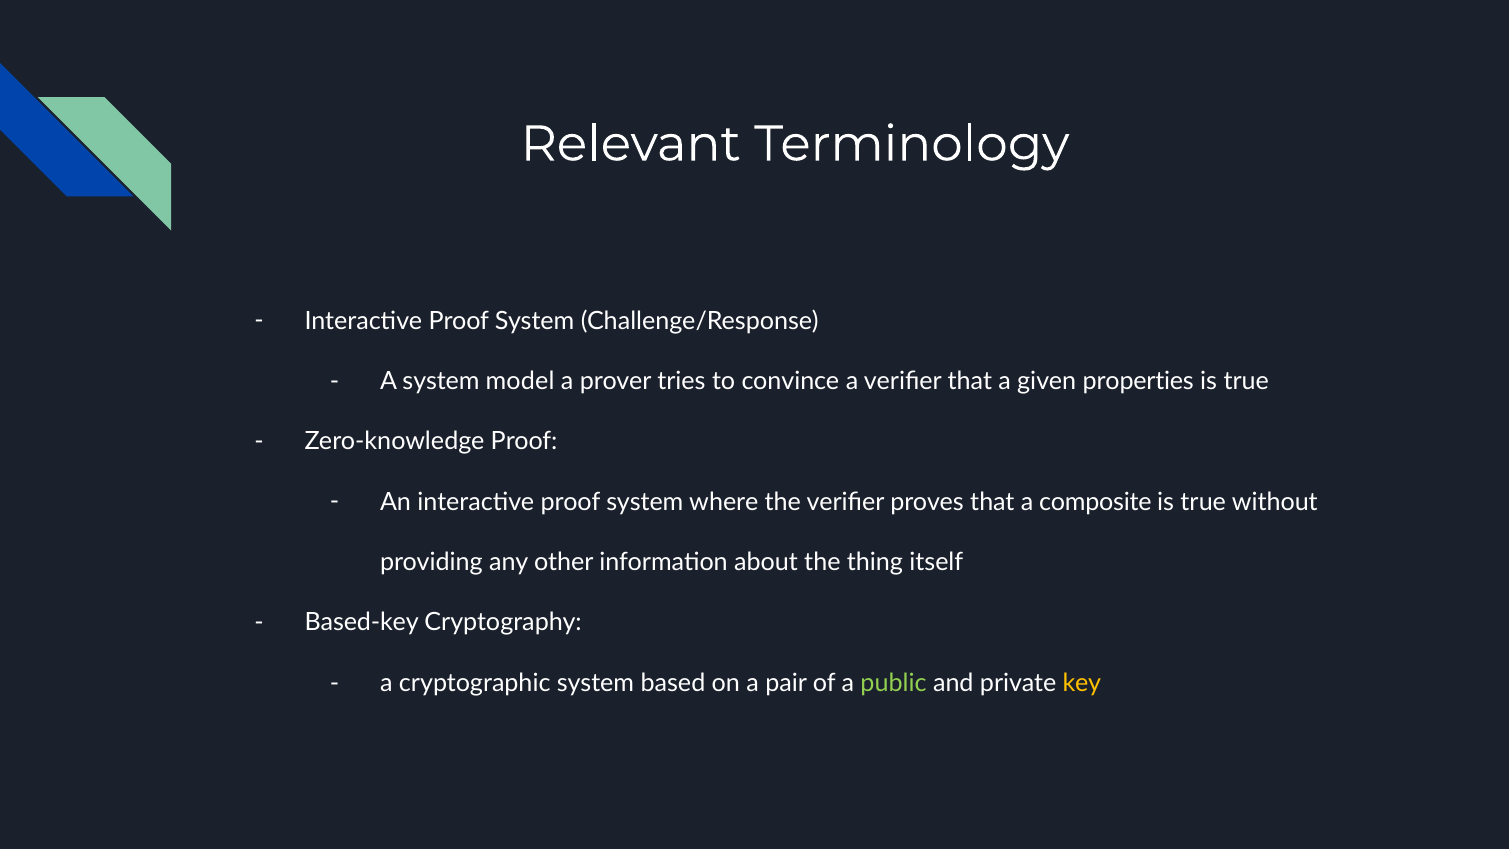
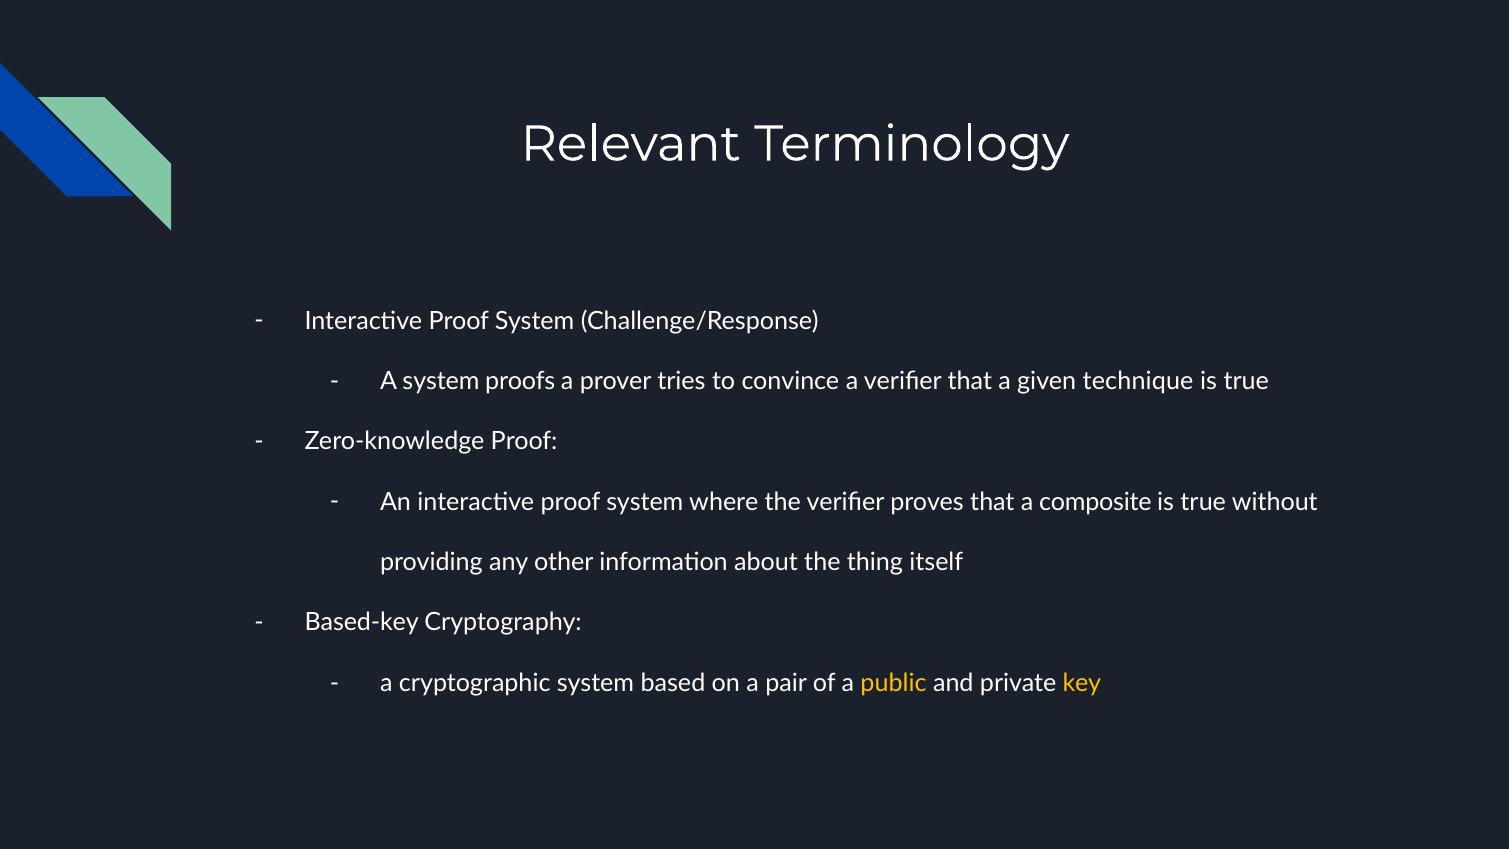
model: model -> proofs
properties: properties -> technique
public colour: light green -> yellow
